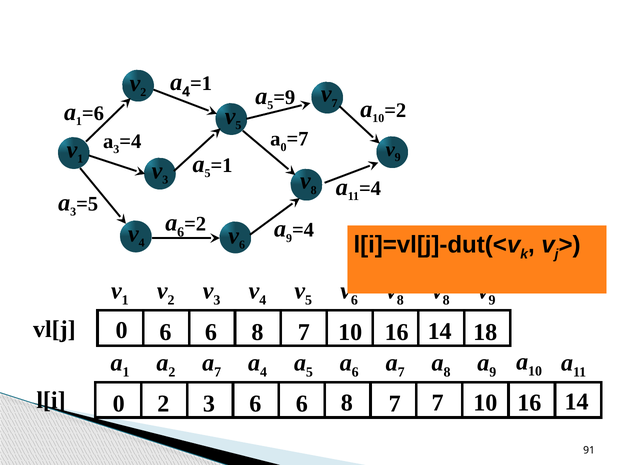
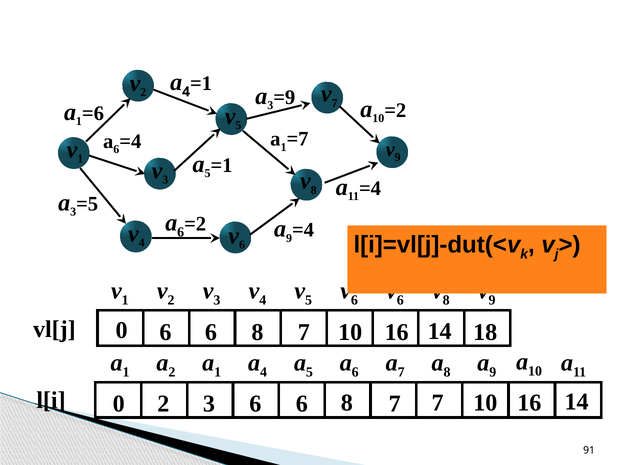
5 at (270, 105): 5 -> 3
0 at (284, 147): 0 -> 1
3 at (116, 149): 3 -> 6
8 at (400, 299): 8 -> 6
7 at (218, 371): 7 -> 1
